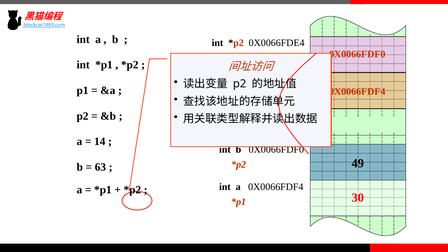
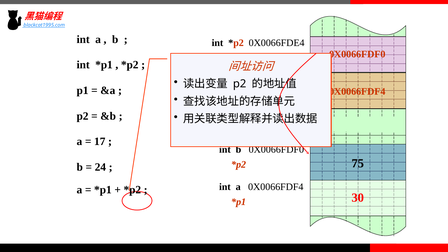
14: 14 -> 17
49: 49 -> 75
63: 63 -> 24
